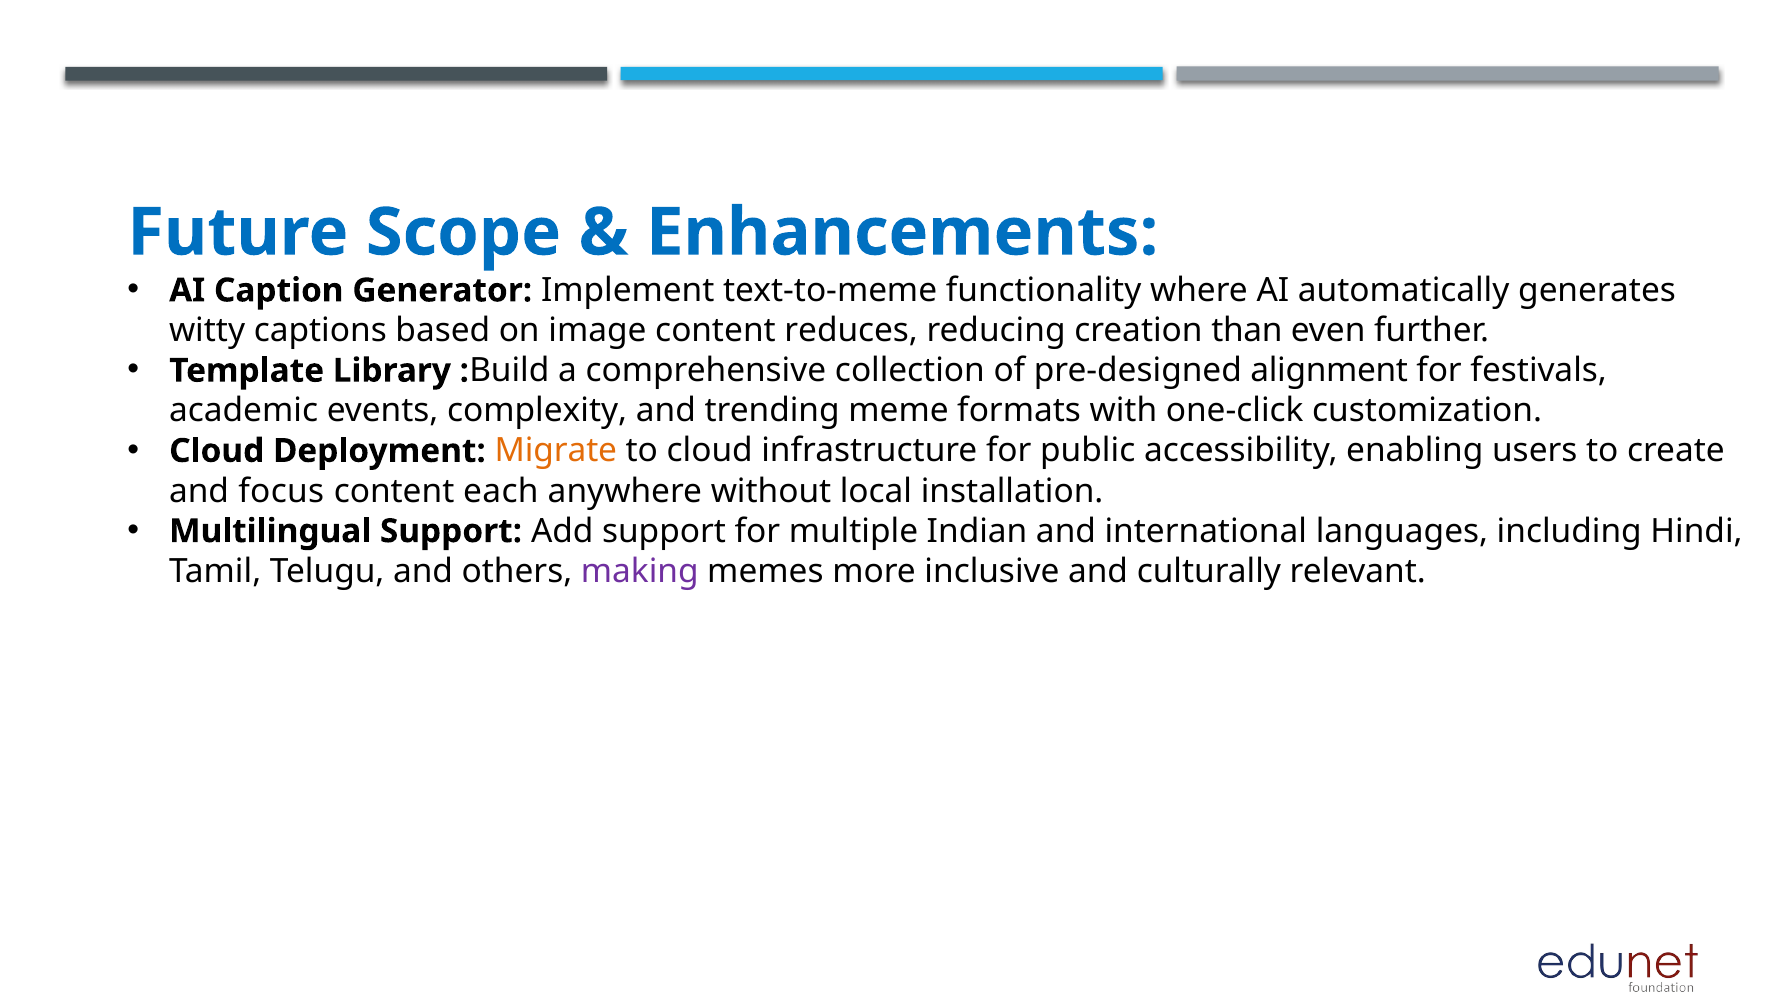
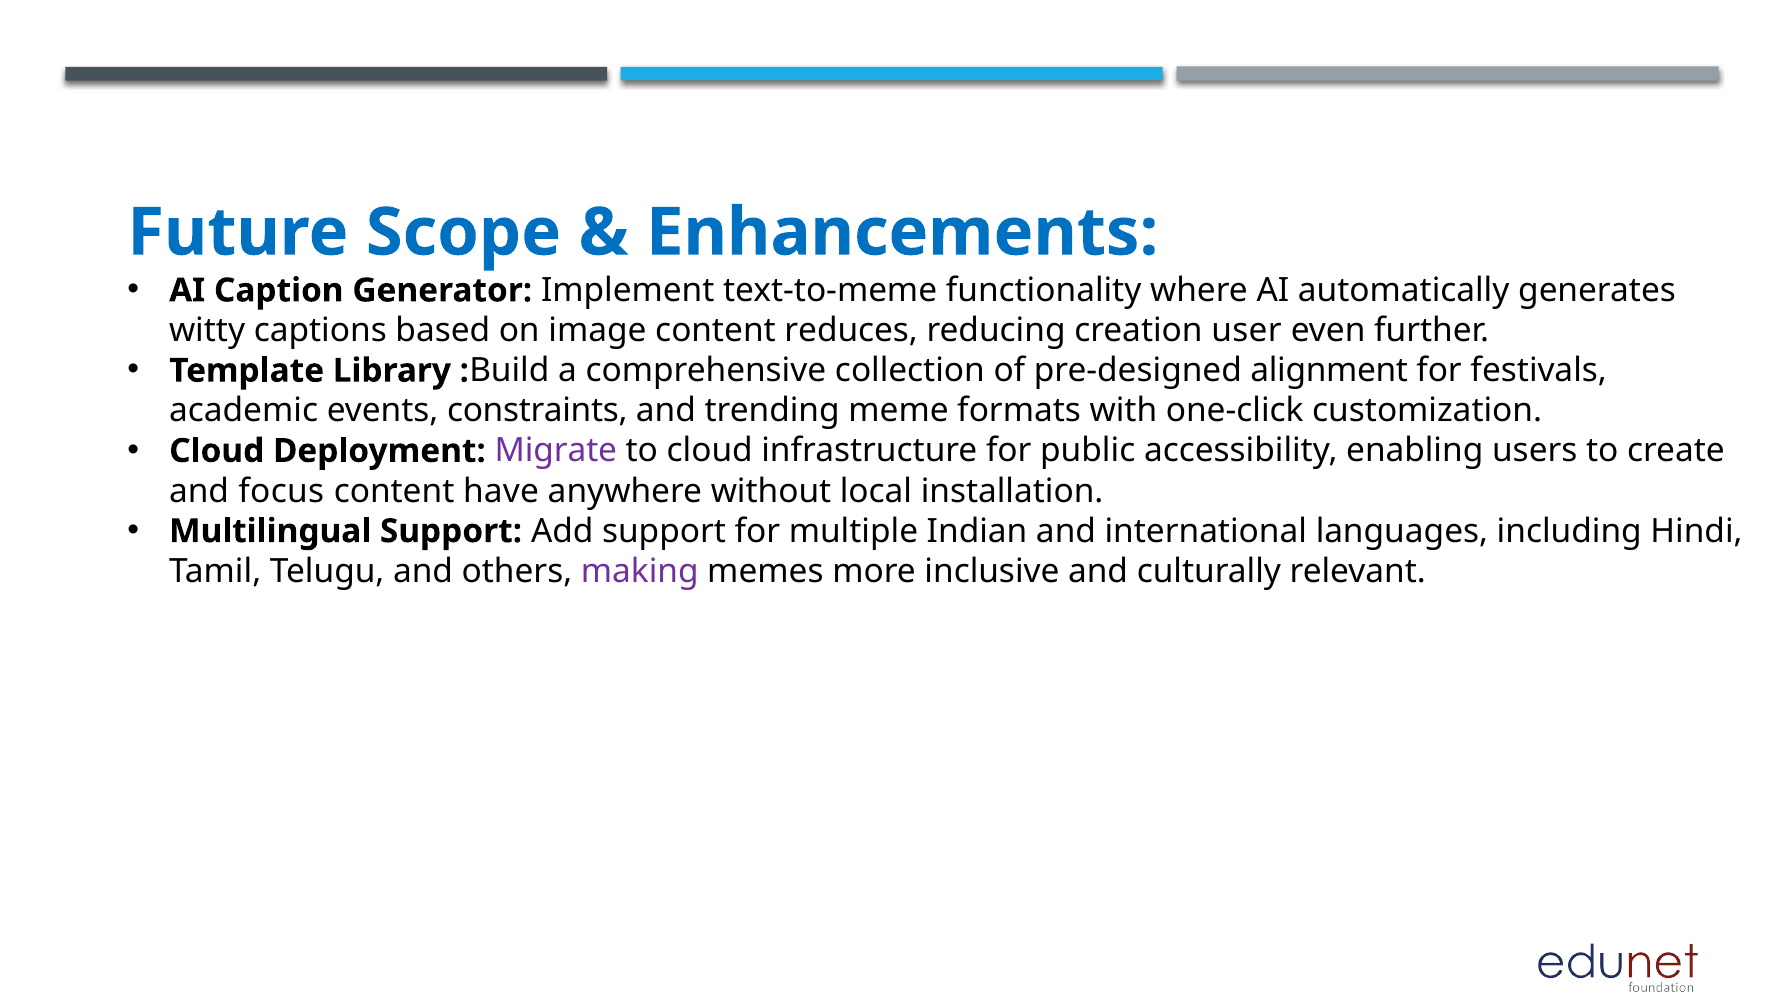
than: than -> user
complexity: complexity -> constraints
Migrate colour: orange -> purple
each: each -> have
